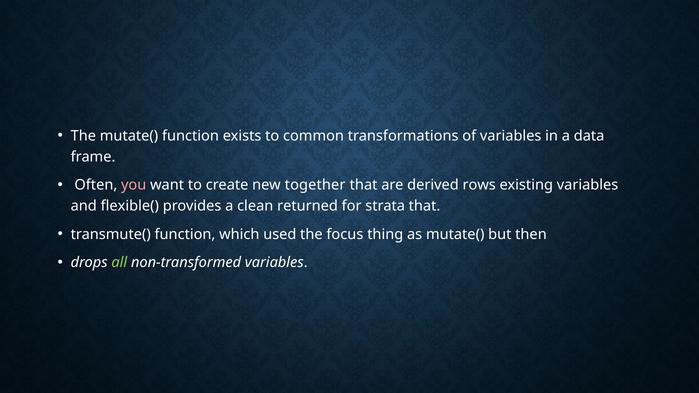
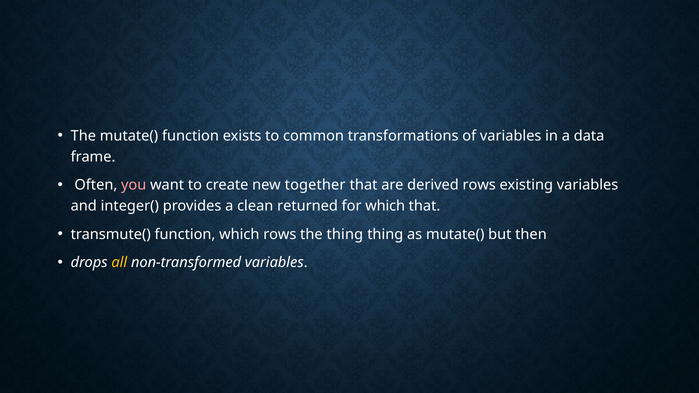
flexible(: flexible( -> integer(
for strata: strata -> which
which used: used -> rows
the focus: focus -> thing
all colour: light green -> yellow
